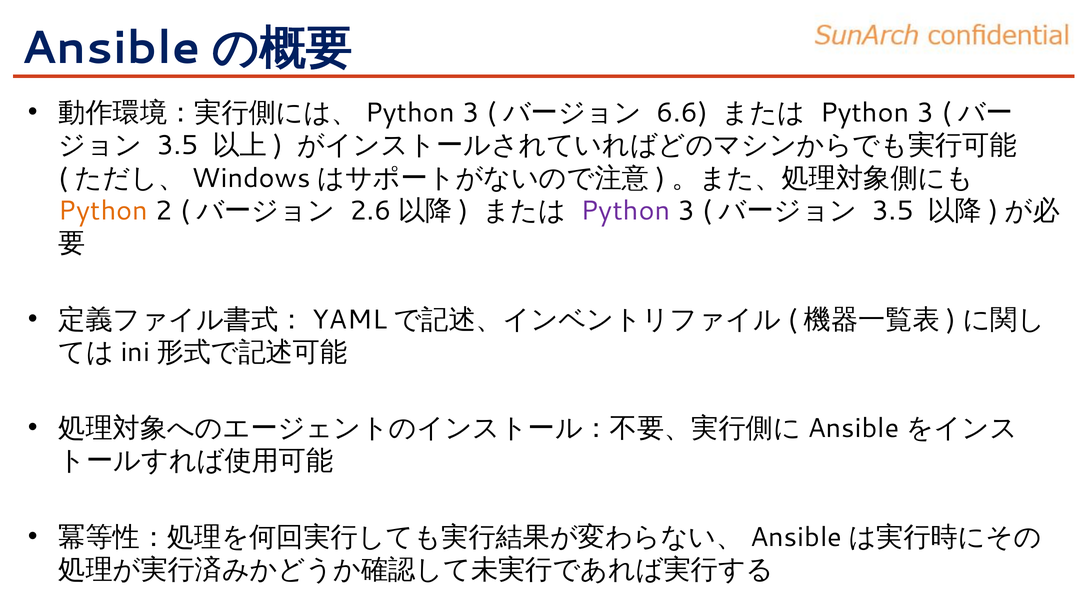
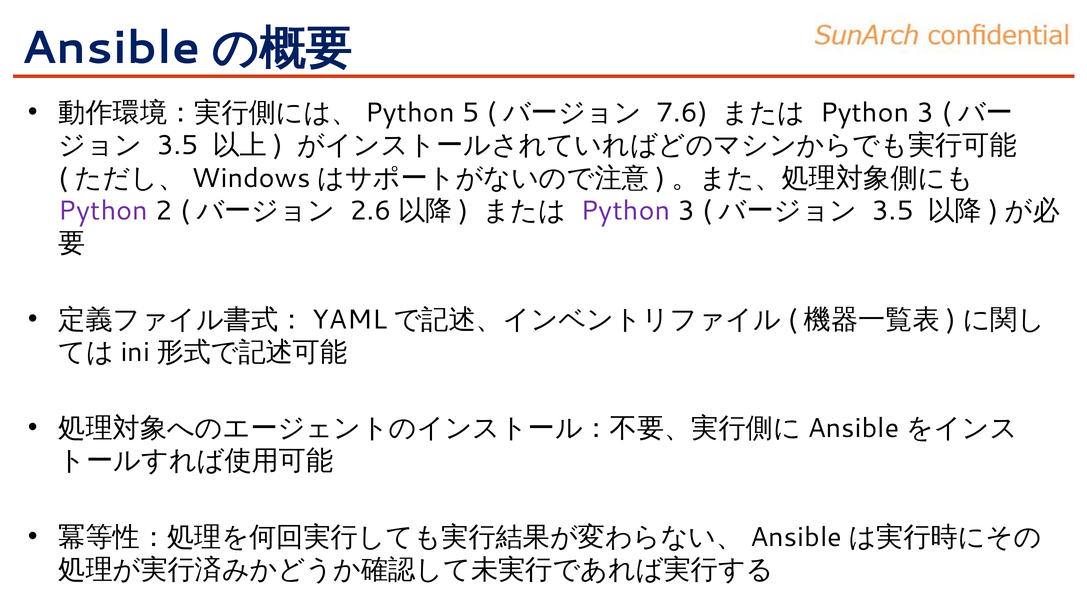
3 at (471, 113): 3 -> 5
6.6: 6.6 -> 7.6
Python at (103, 211) colour: orange -> purple
